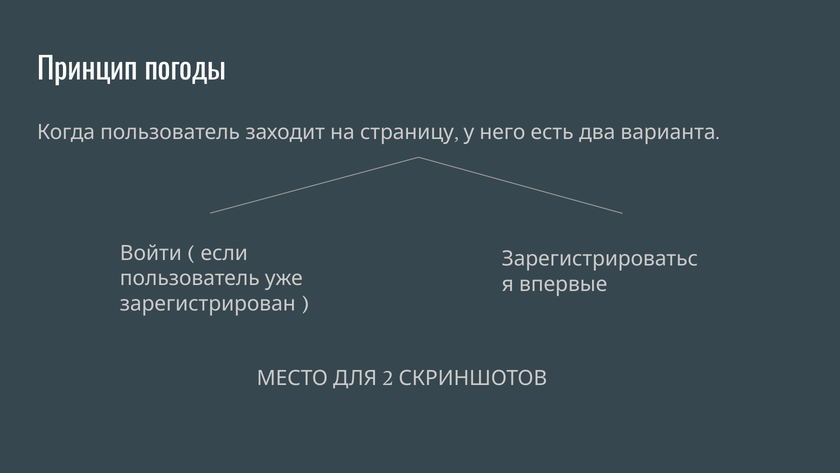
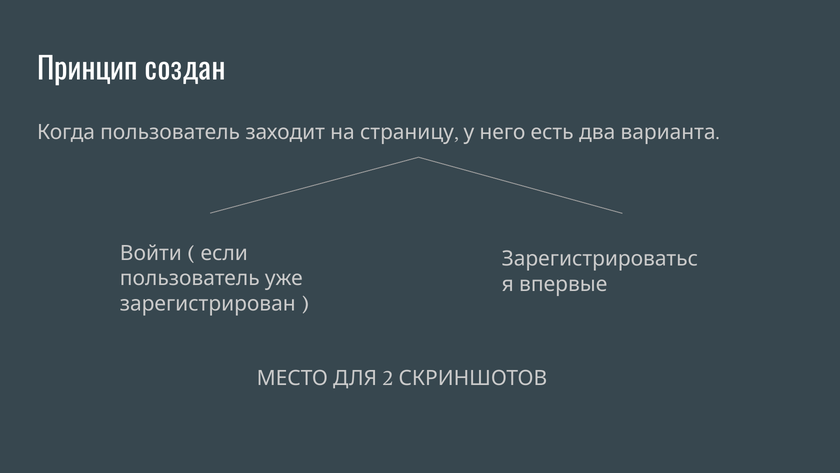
погоды: погоды -> создан
